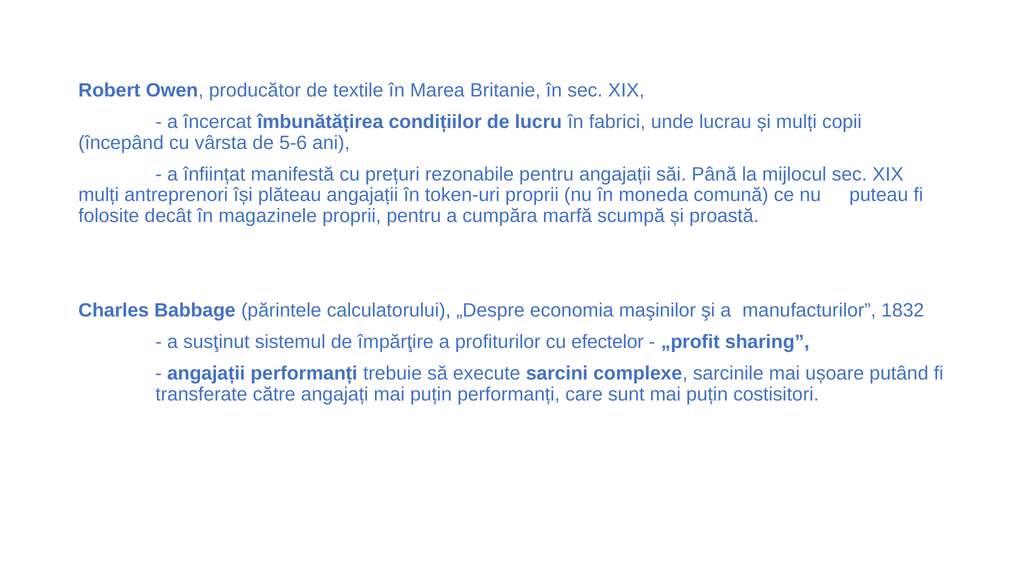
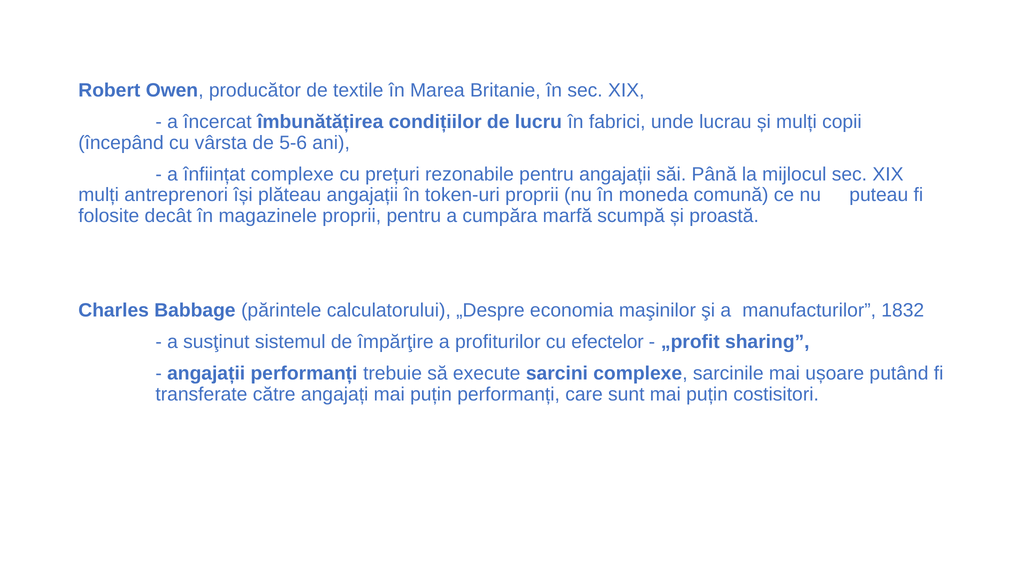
înființat manifestă: manifestă -> complexe
